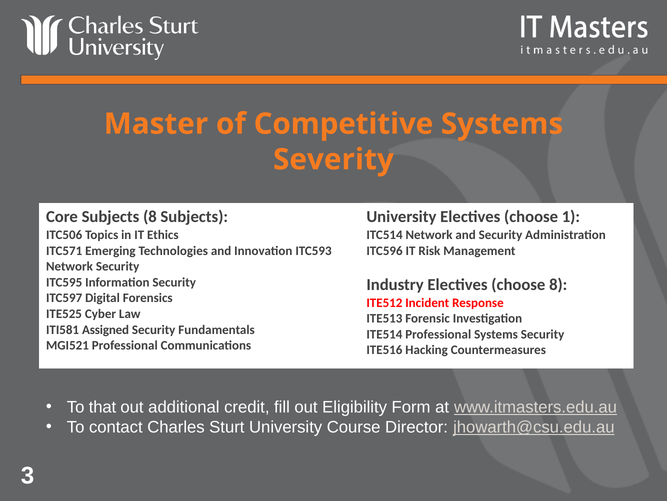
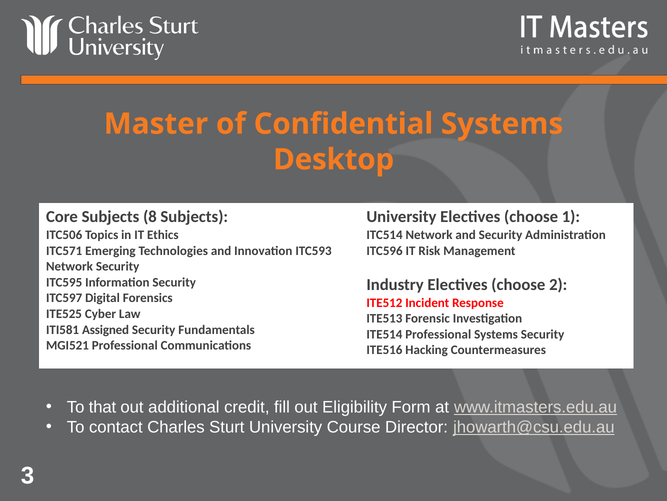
Competitive: Competitive -> Confidential
Severity: Severity -> Desktop
choose 8: 8 -> 2
